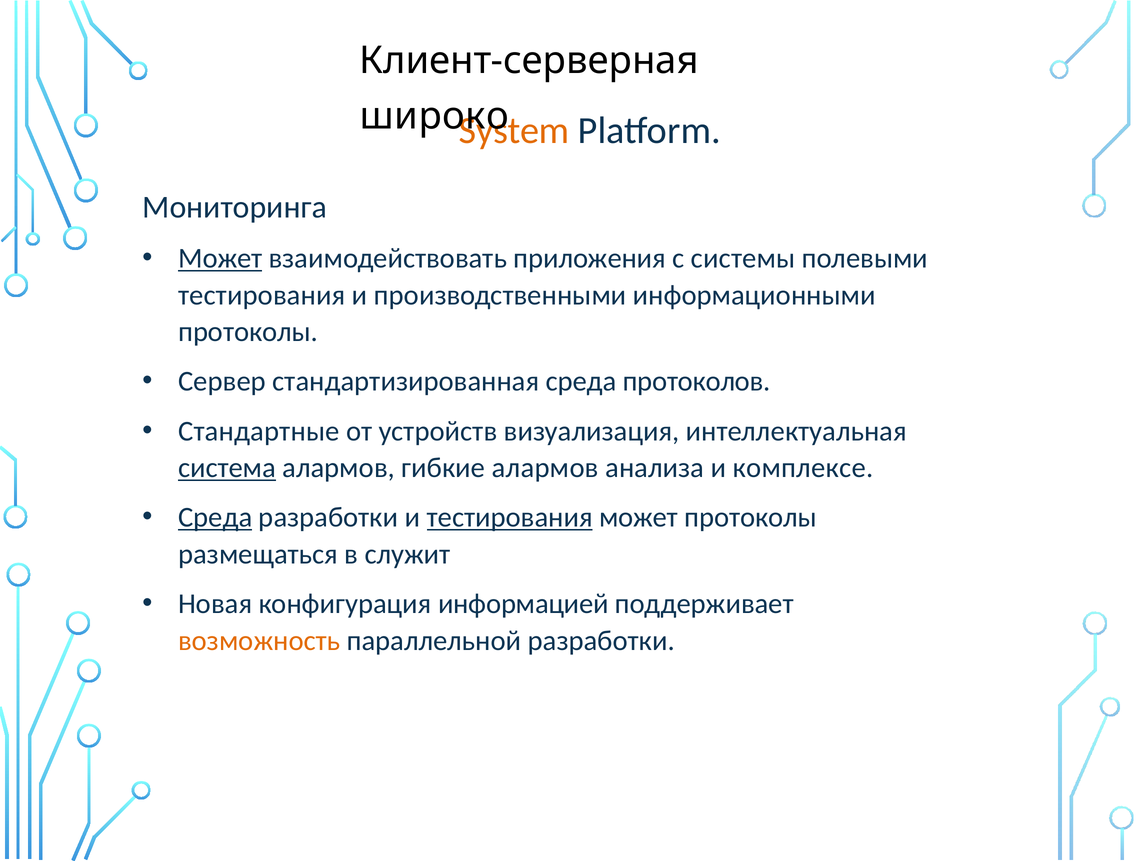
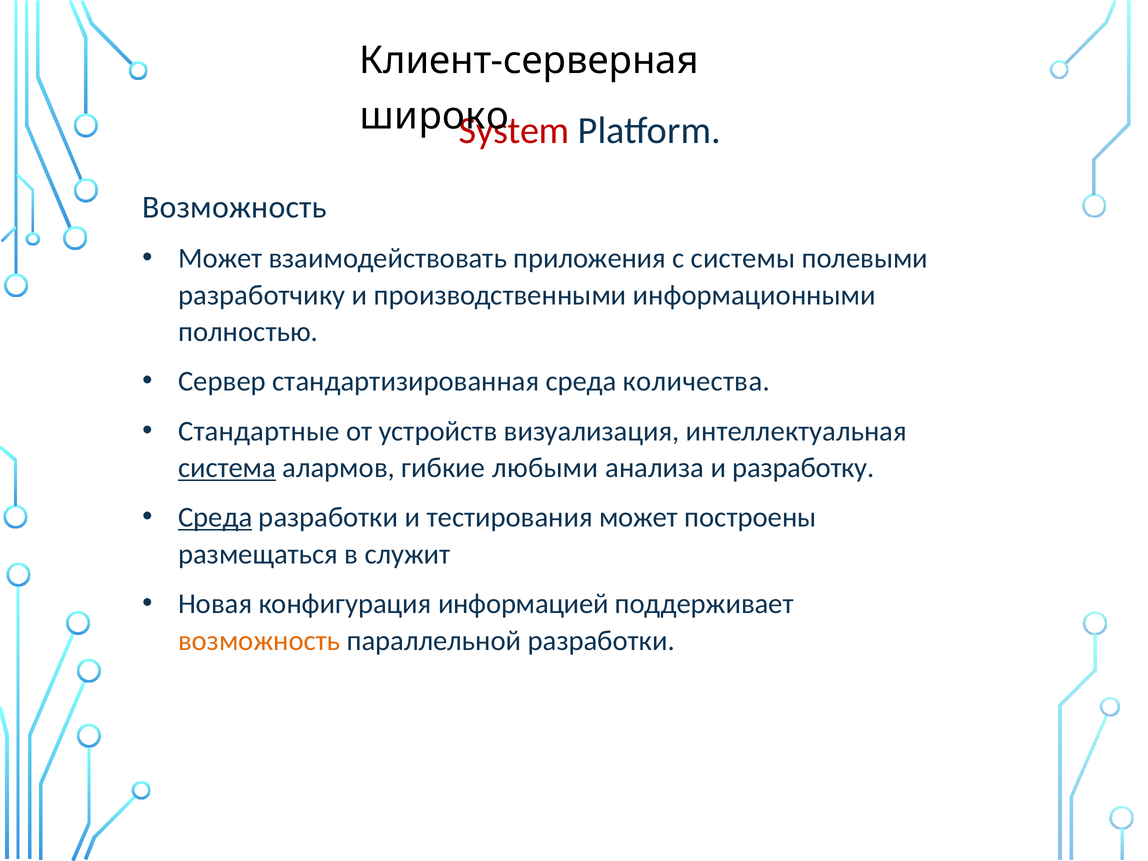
System colour: orange -> red
Мониторинга at (235, 207): Мониторинга -> Возможность
Может at (220, 258) underline: present -> none
тестирования at (262, 295): тестирования -> разработчику
протоколы at (248, 332): протоколы -> полностью
протоколов: протоколов -> количества
гибкие алармов: алармов -> любыми
комплексе: комплексе -> разработку
тестирования at (510, 518) underline: present -> none
может протоколы: протоколы -> построены
